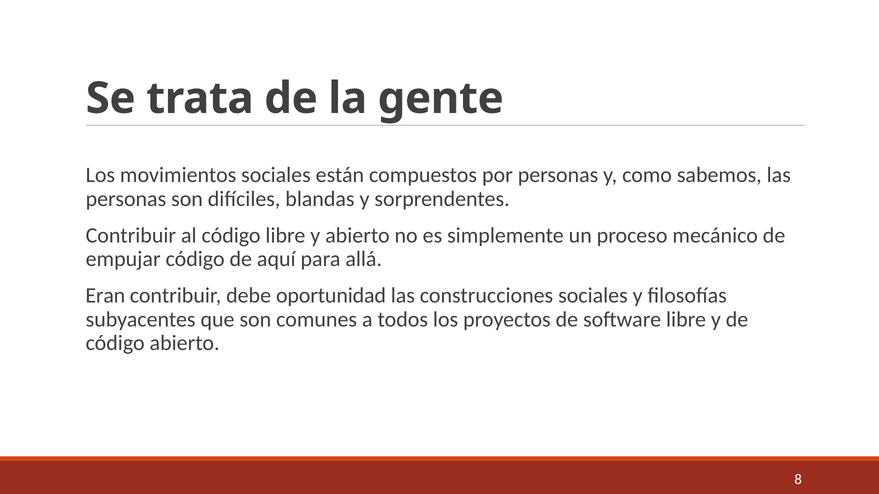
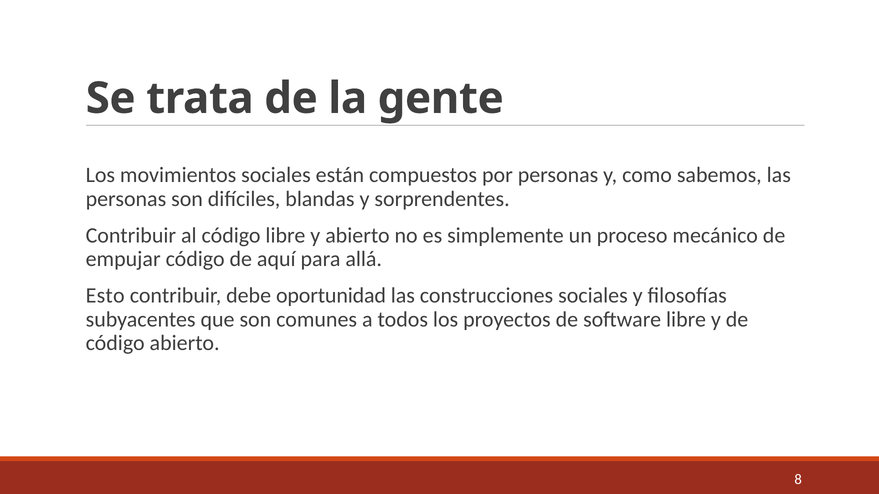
Eran: Eran -> Esto
